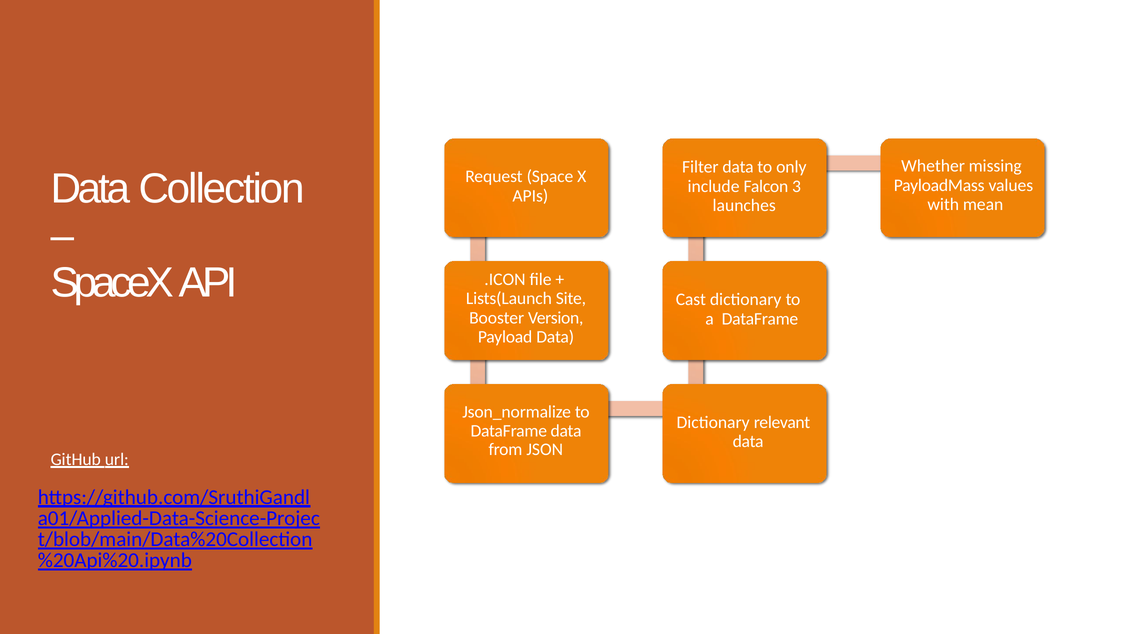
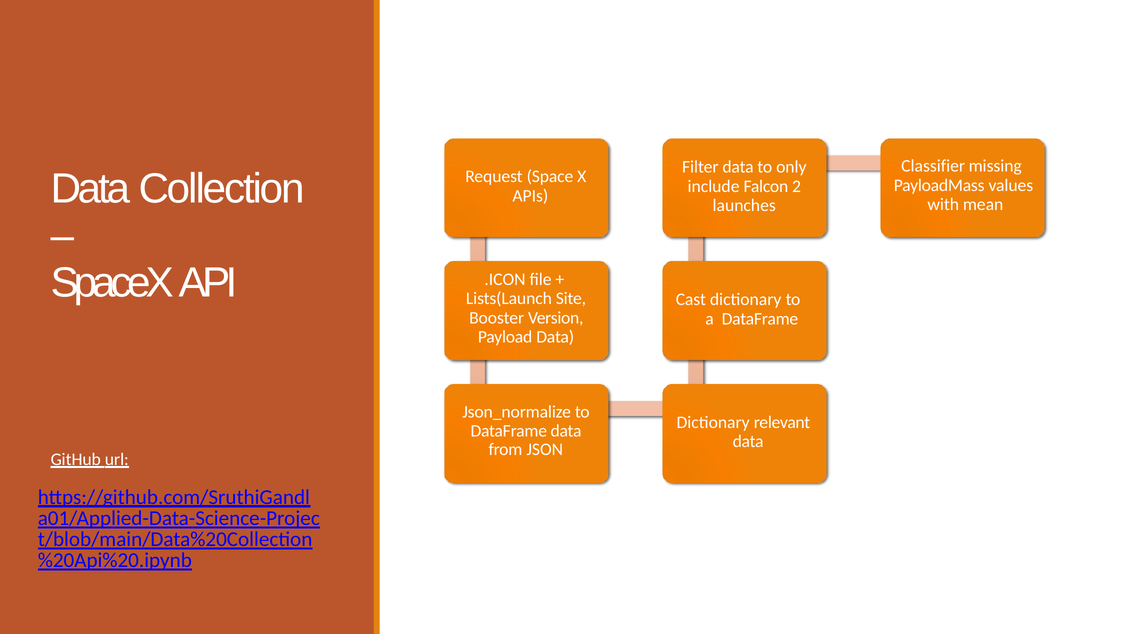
Whether: Whether -> Classifier
3: 3 -> 2
